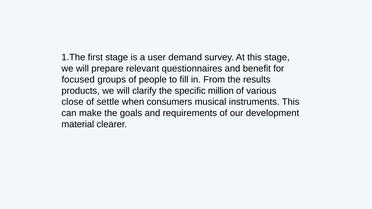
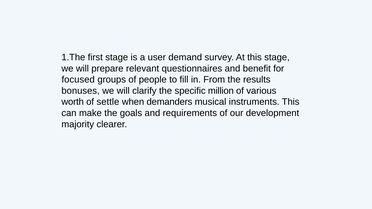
products: products -> bonuses
close: close -> worth
consumers: consumers -> demanders
material: material -> majority
